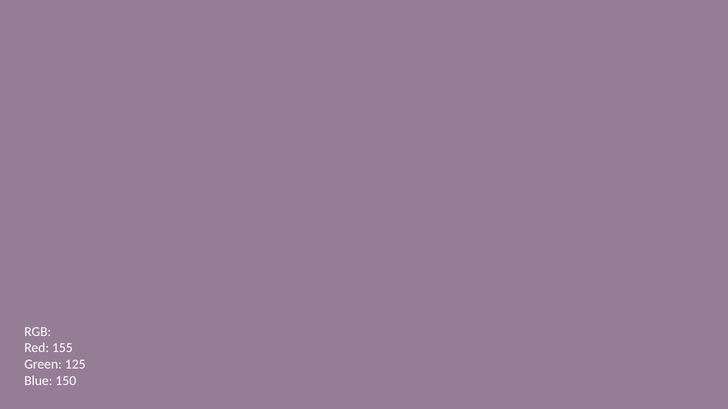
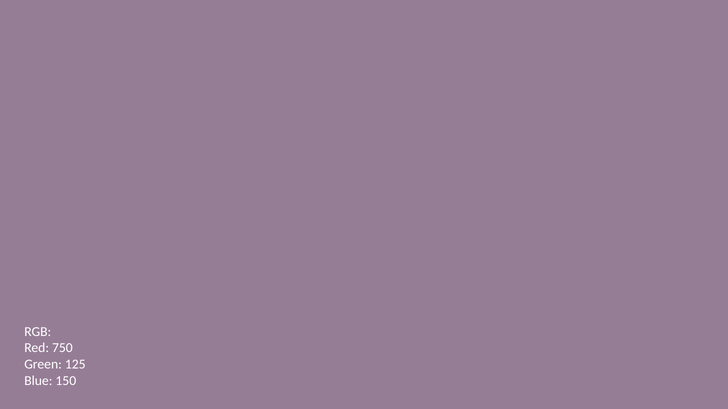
155: 155 -> 750
